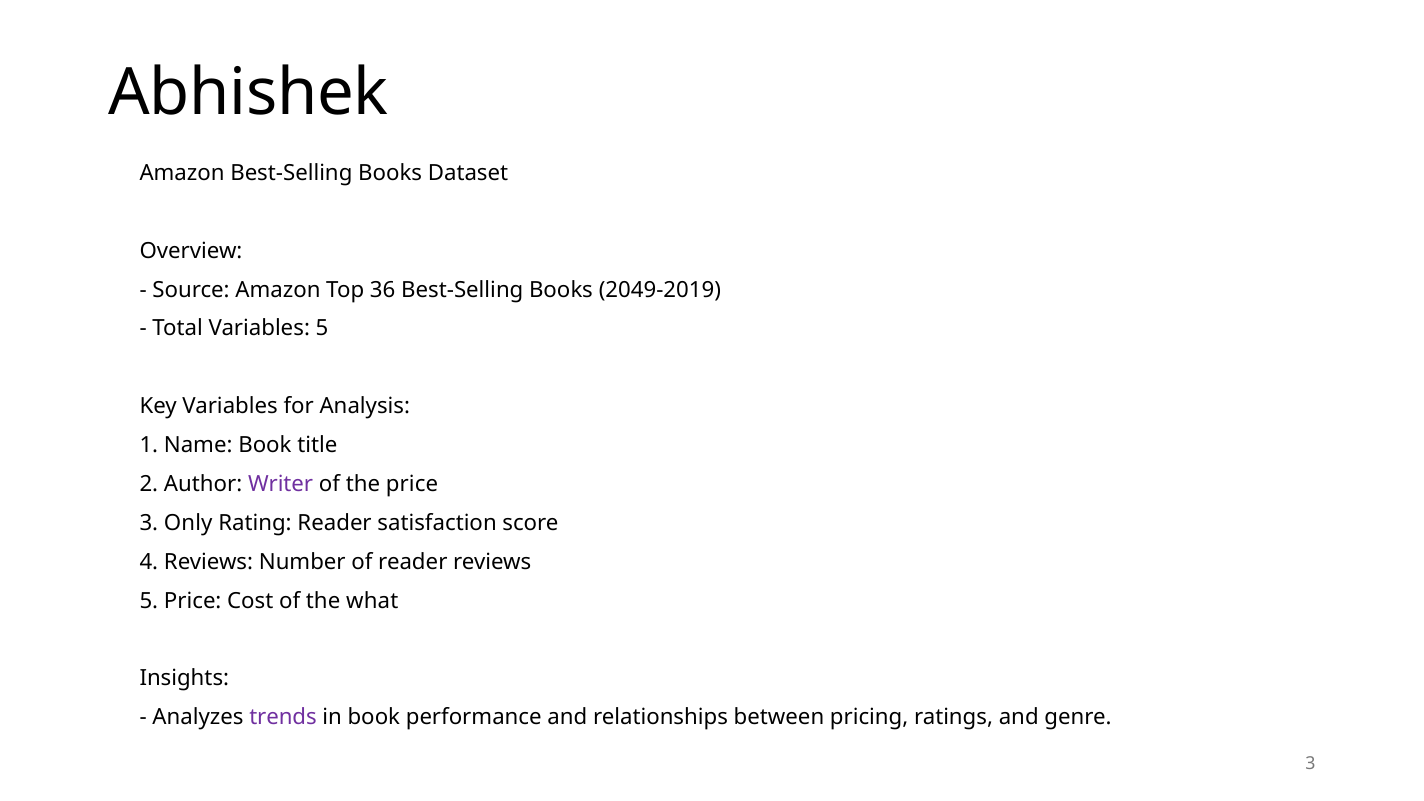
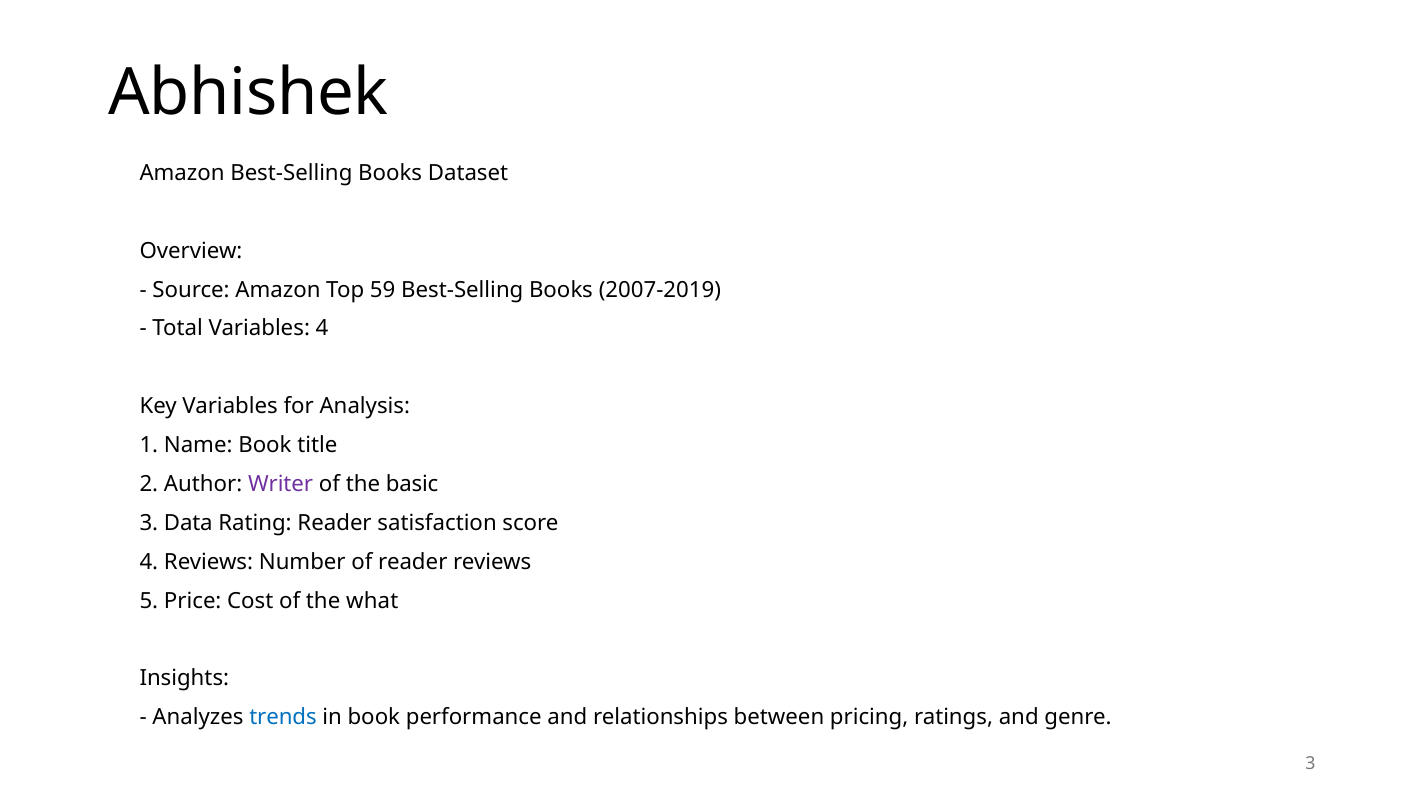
36: 36 -> 59
2049-2019: 2049-2019 -> 2007-2019
Variables 5: 5 -> 4
the price: price -> basic
Only: Only -> Data
trends colour: purple -> blue
